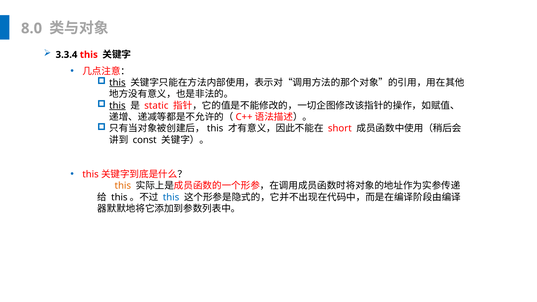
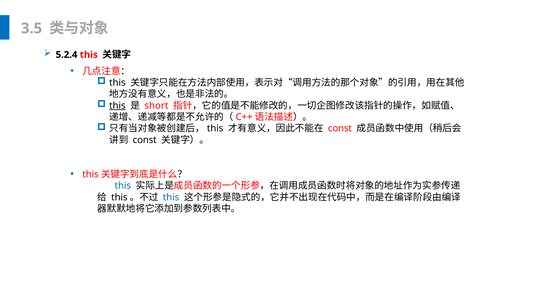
8.0: 8.0 -> 3.5
3.3.4: 3.3.4 -> 5.2.4
this at (117, 83) underline: present -> none
static: static -> short
short at (340, 128): short -> const
this at (123, 186) colour: orange -> blue
